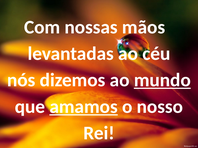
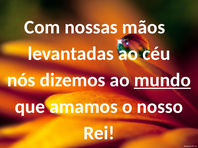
amamos underline: present -> none
